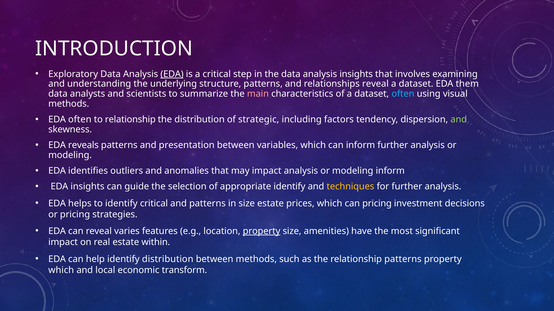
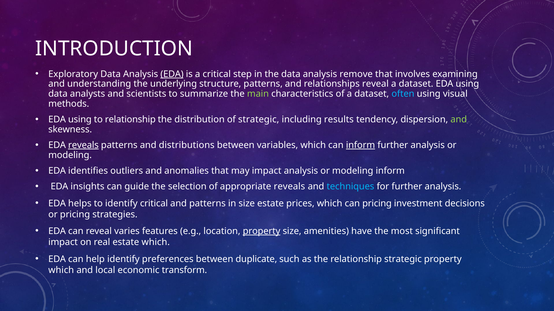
analysis insights: insights -> remove
dataset EDA them: them -> using
main colour: pink -> light green
often at (80, 120): often -> using
factors: factors -> results
reveals at (83, 145) underline: none -> present
presentation: presentation -> distributions
inform at (361, 145) underline: none -> present
appropriate identify: identify -> reveals
techniques colour: yellow -> light blue
estate within: within -> which
identify distribution: distribution -> preferences
between methods: methods -> duplicate
relationship patterns: patterns -> strategic
